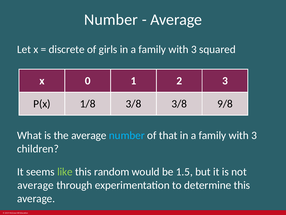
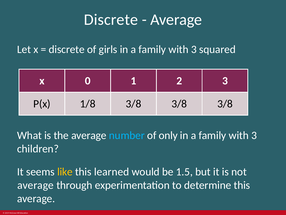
Number at (111, 20): Number -> Discrete
3/8 3/8 9/8: 9/8 -> 3/8
that: that -> only
like colour: light green -> yellow
random: random -> learned
